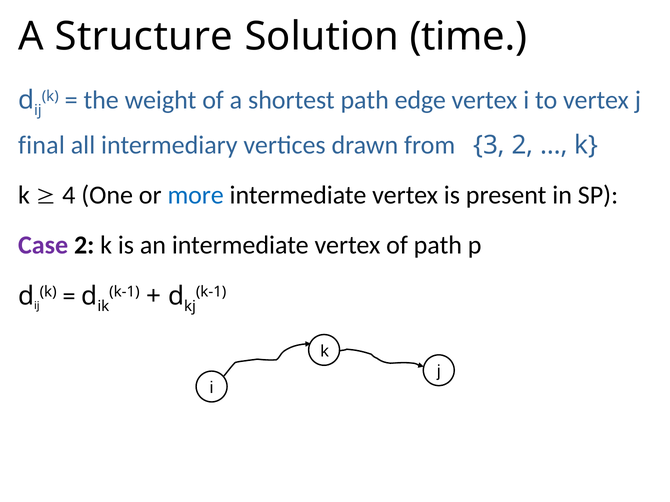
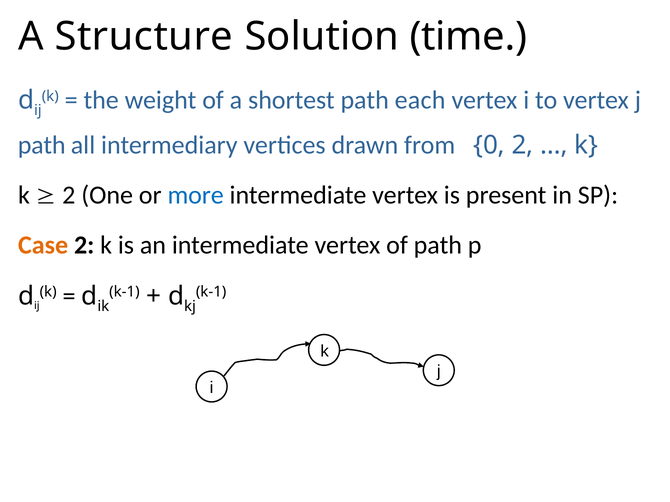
edge: edge -> each
final at (41, 145): final -> path
3: 3 -> 0
4 at (69, 195): 4 -> 2
Case colour: purple -> orange
